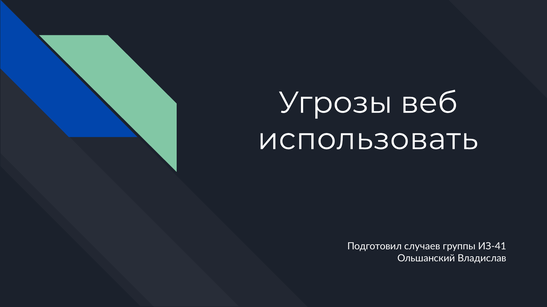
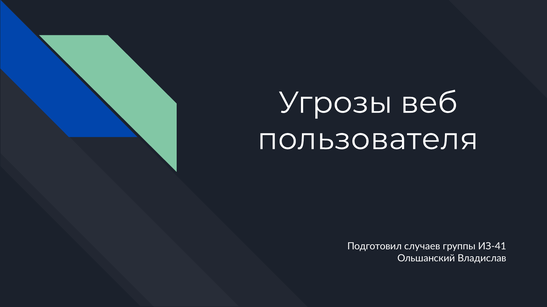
использовать: использовать -> пользователя
